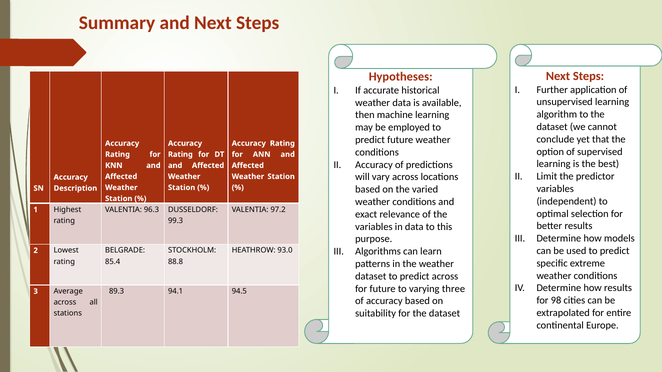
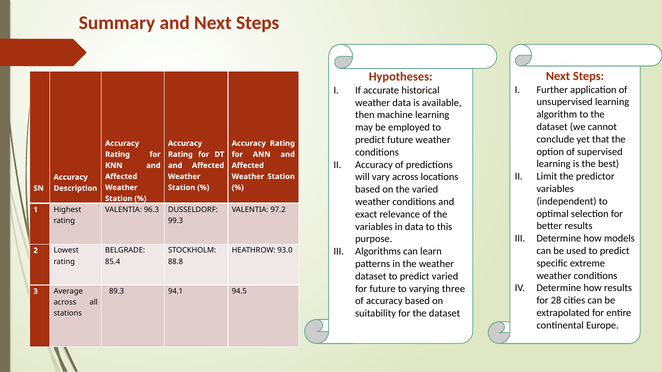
predict across: across -> varied
98: 98 -> 28
